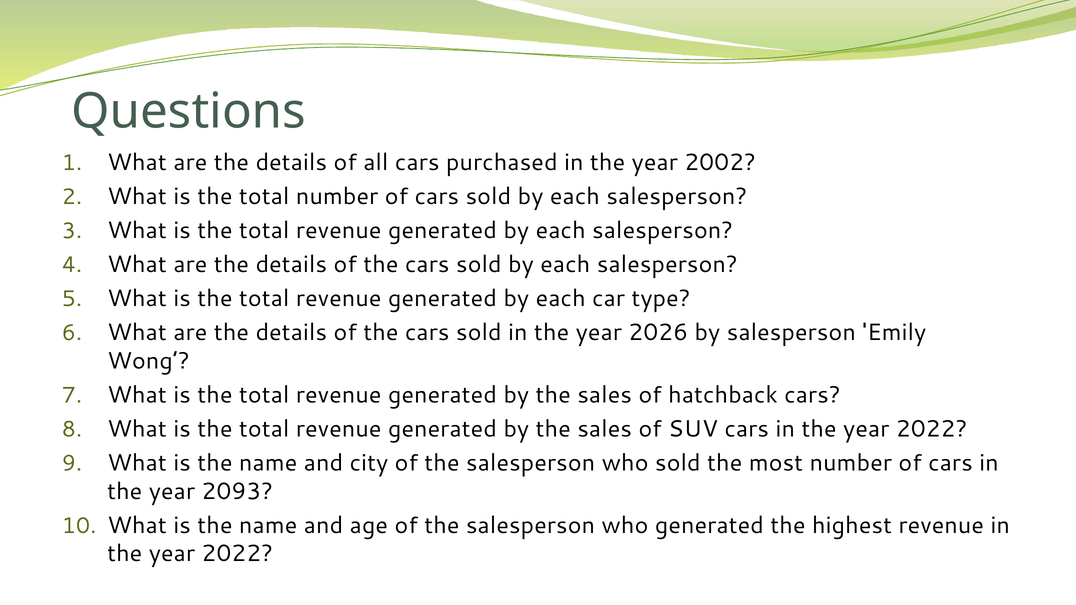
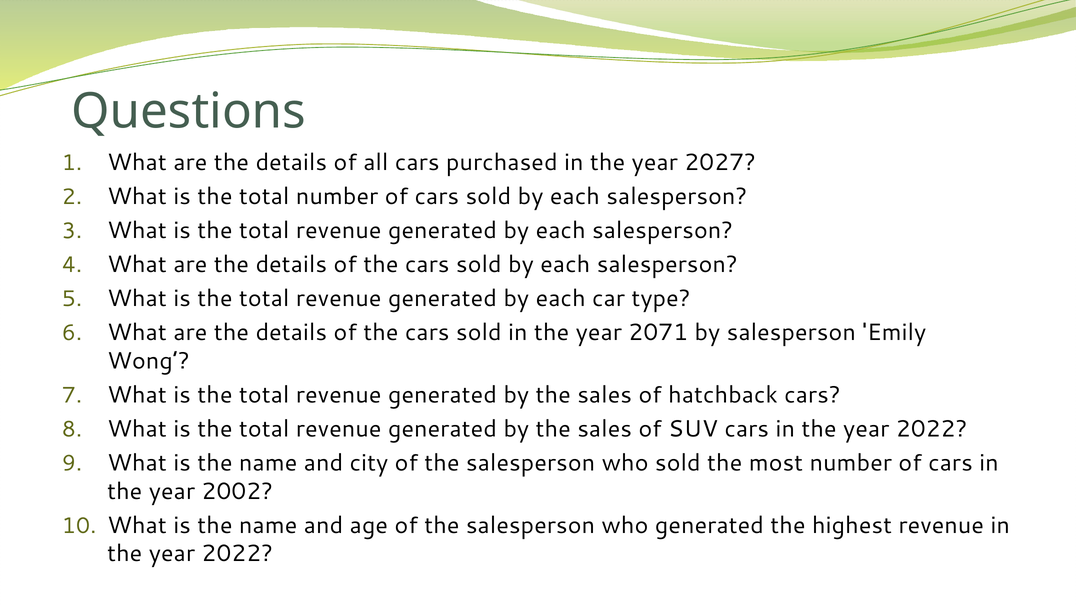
2002: 2002 -> 2027
2026: 2026 -> 2071
2093: 2093 -> 2002
